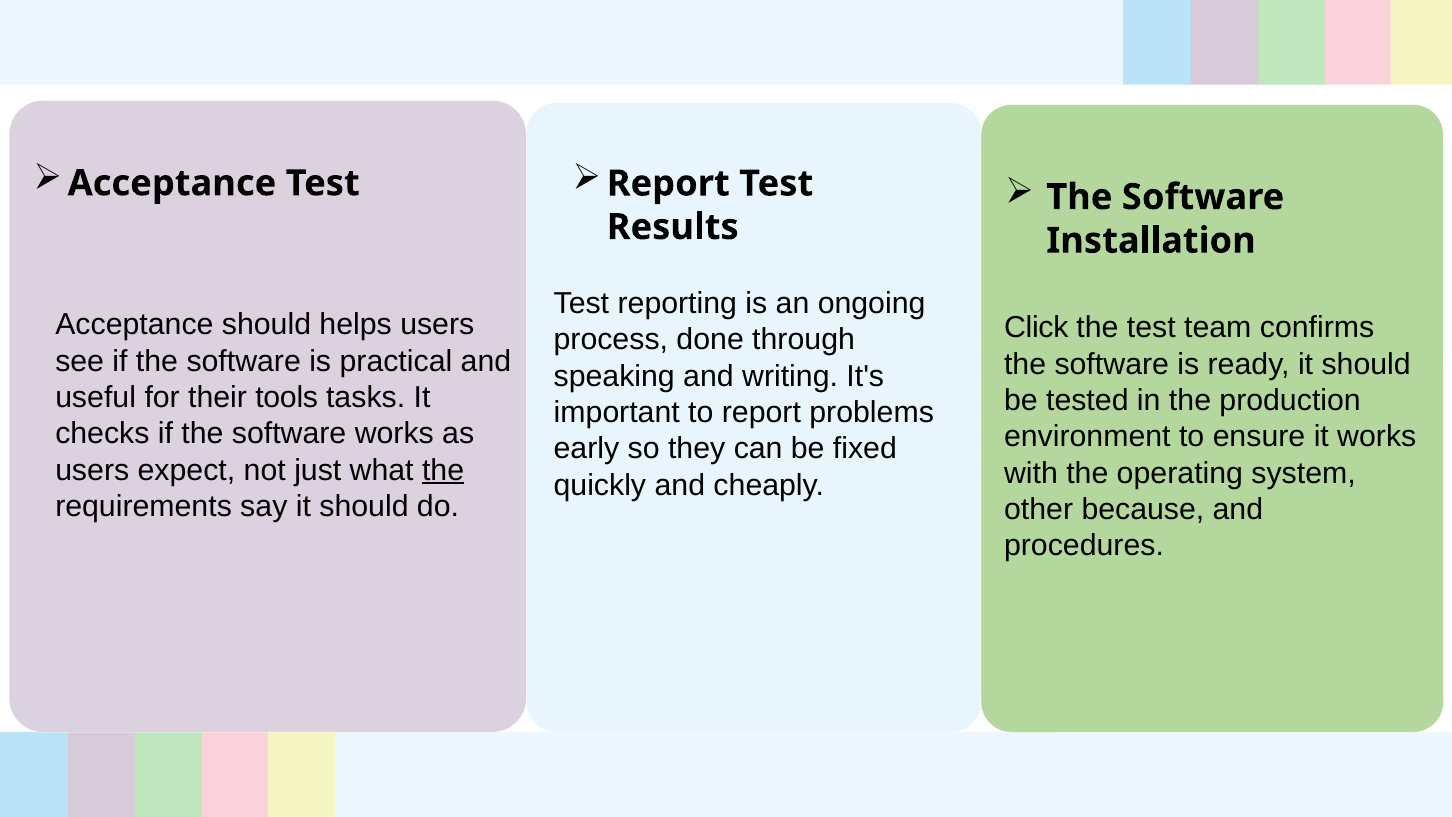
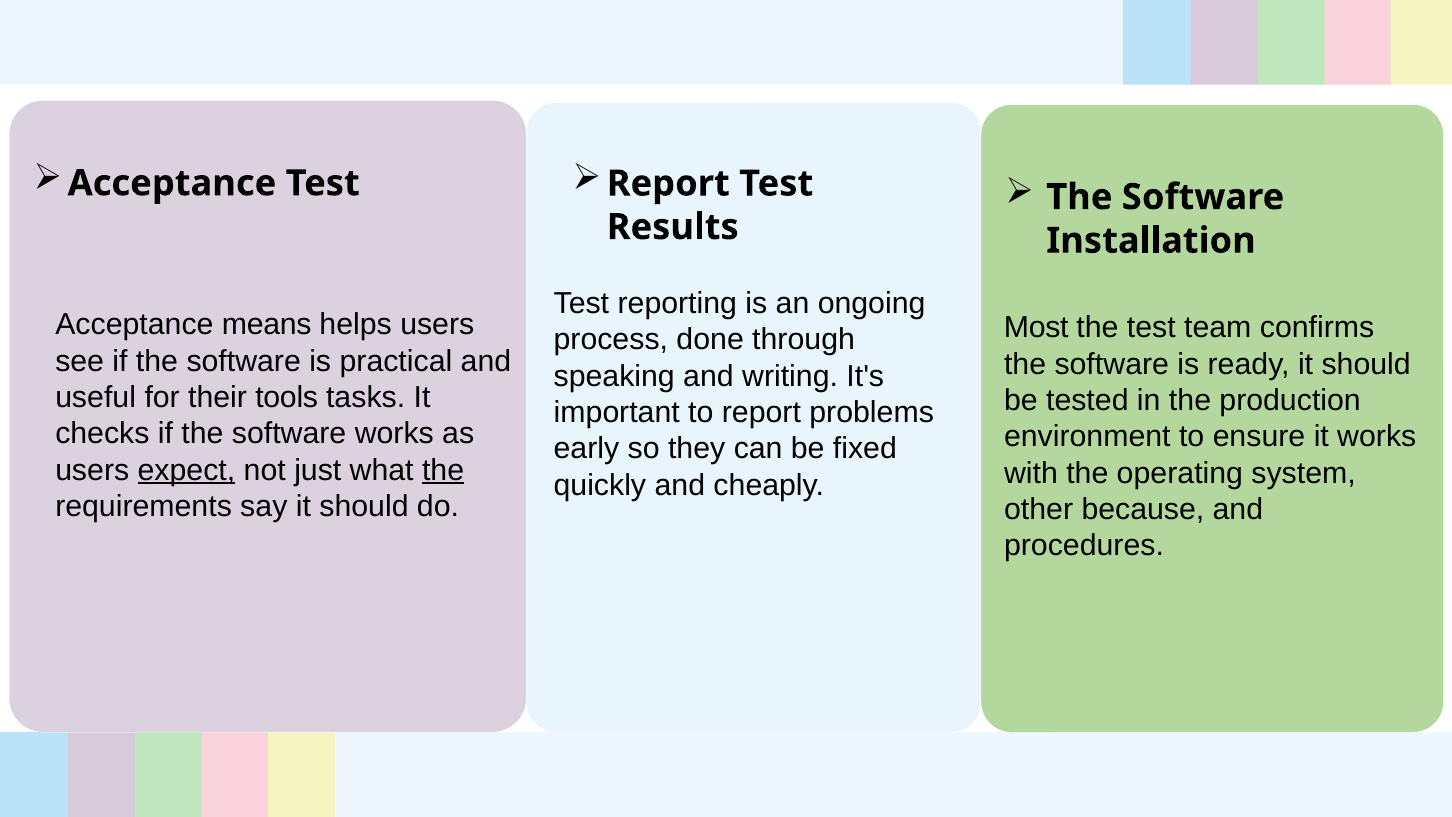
Acceptance should: should -> means
Click: Click -> Most
expect underline: none -> present
